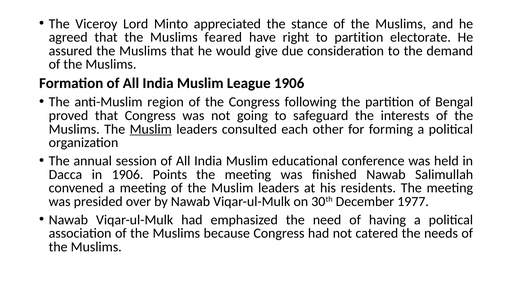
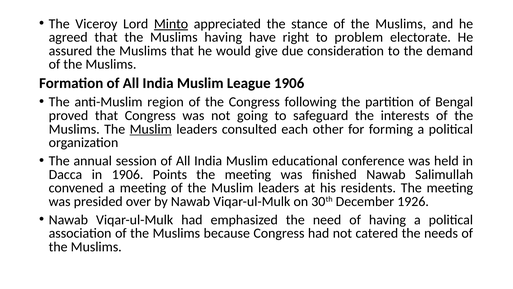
Minto underline: none -> present
Muslims feared: feared -> having
to partition: partition -> problem
1977: 1977 -> 1926
